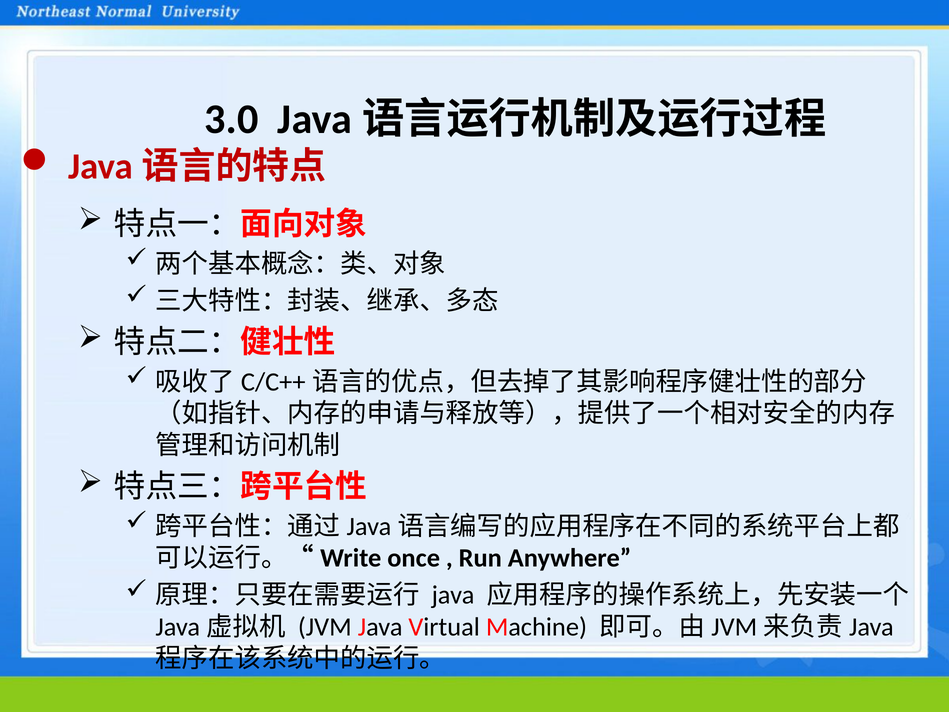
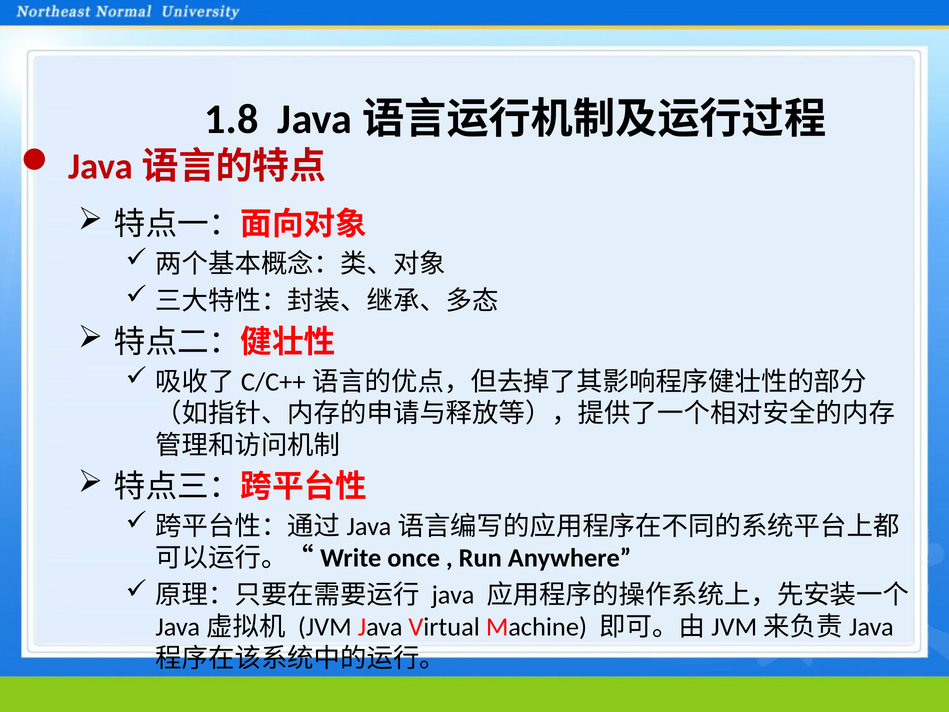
3.0: 3.0 -> 1.8
